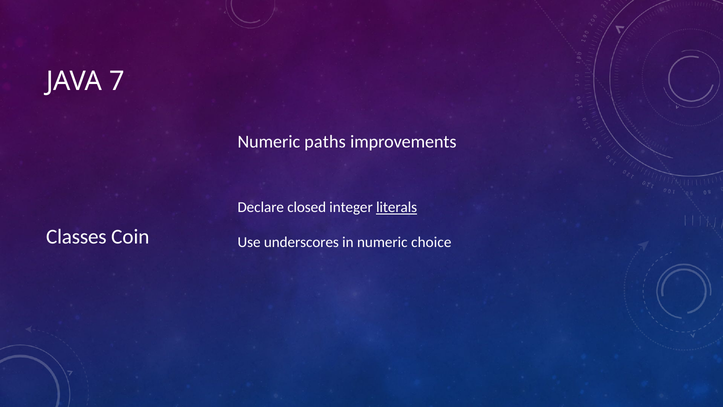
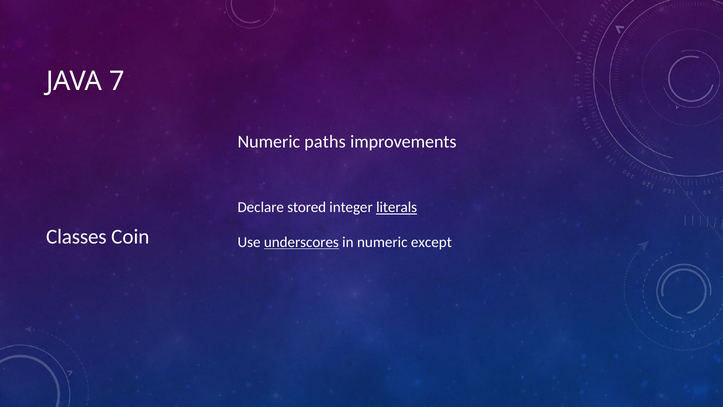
closed: closed -> stored
underscores underline: none -> present
choice: choice -> except
